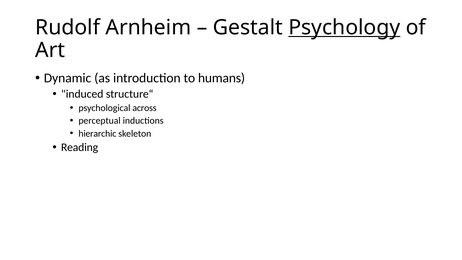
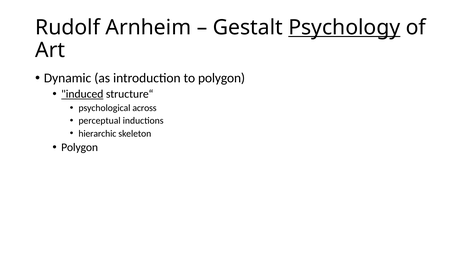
to humans: humans -> polygon
induced underline: none -> present
Reading at (80, 147): Reading -> Polygon
